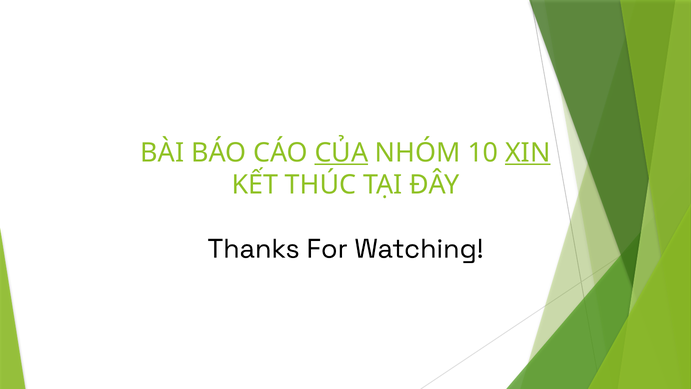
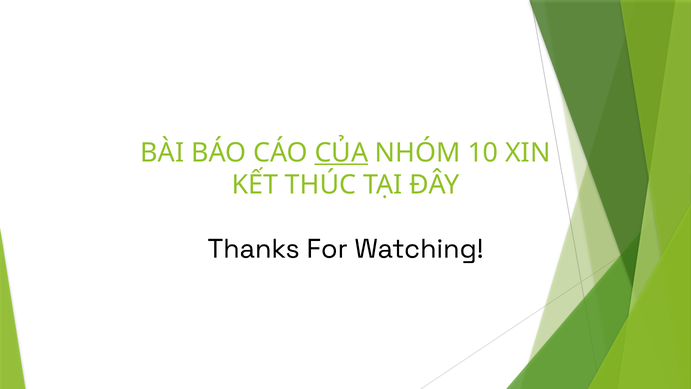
XIN underline: present -> none
